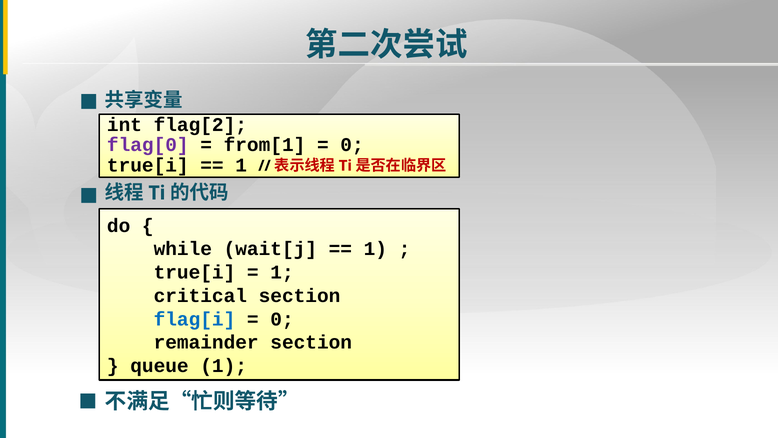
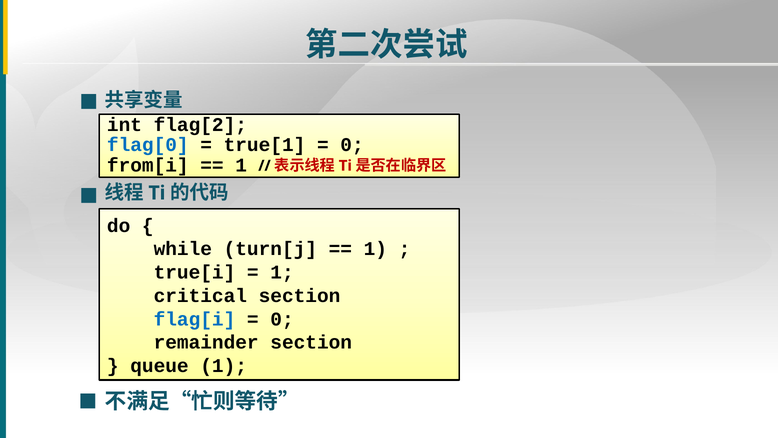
flag[0 colour: purple -> blue
from[1: from[1 -> true[1
true[i at (148, 165): true[i -> from[i
wait[j: wait[j -> turn[j
